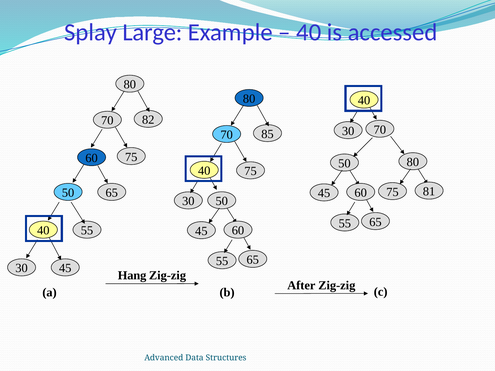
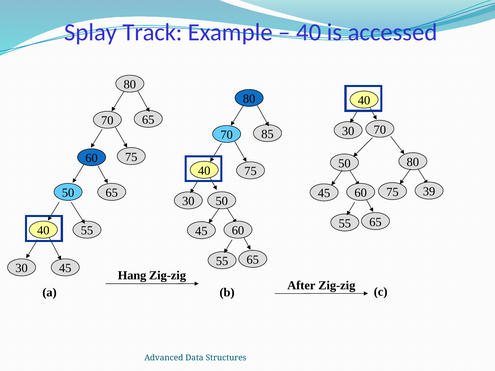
Large: Large -> Track
70 82: 82 -> 65
81: 81 -> 39
